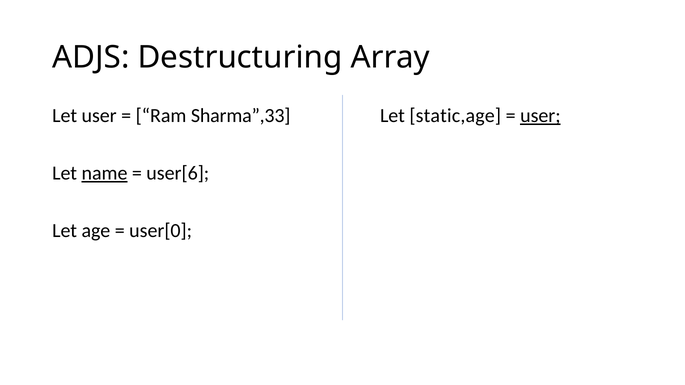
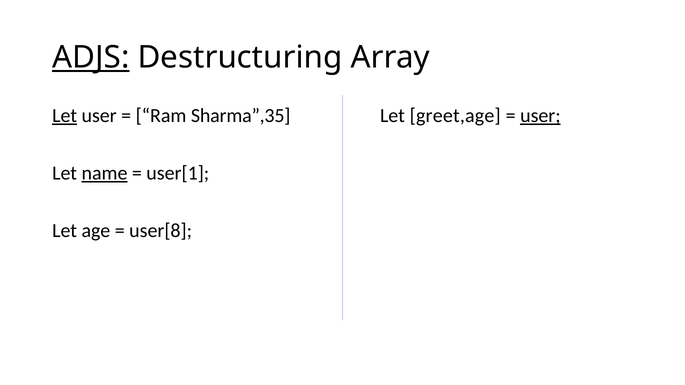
ADJS underline: none -> present
static,age: static,age -> greet,age
Let at (65, 116) underline: none -> present
Sharma”,33: Sharma”,33 -> Sharma”,35
user[6: user[6 -> user[1
user[0: user[0 -> user[8
